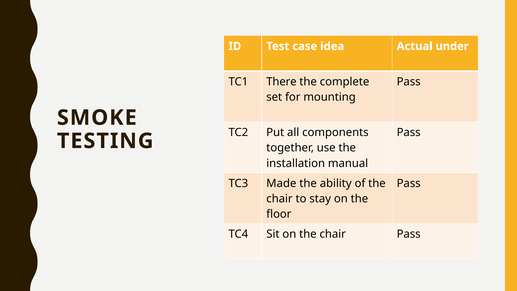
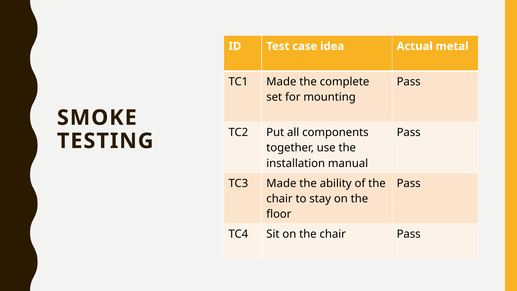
under: under -> metal
TC1 There: There -> Made
